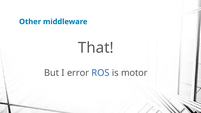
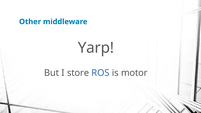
That: That -> Yarp
error: error -> store
